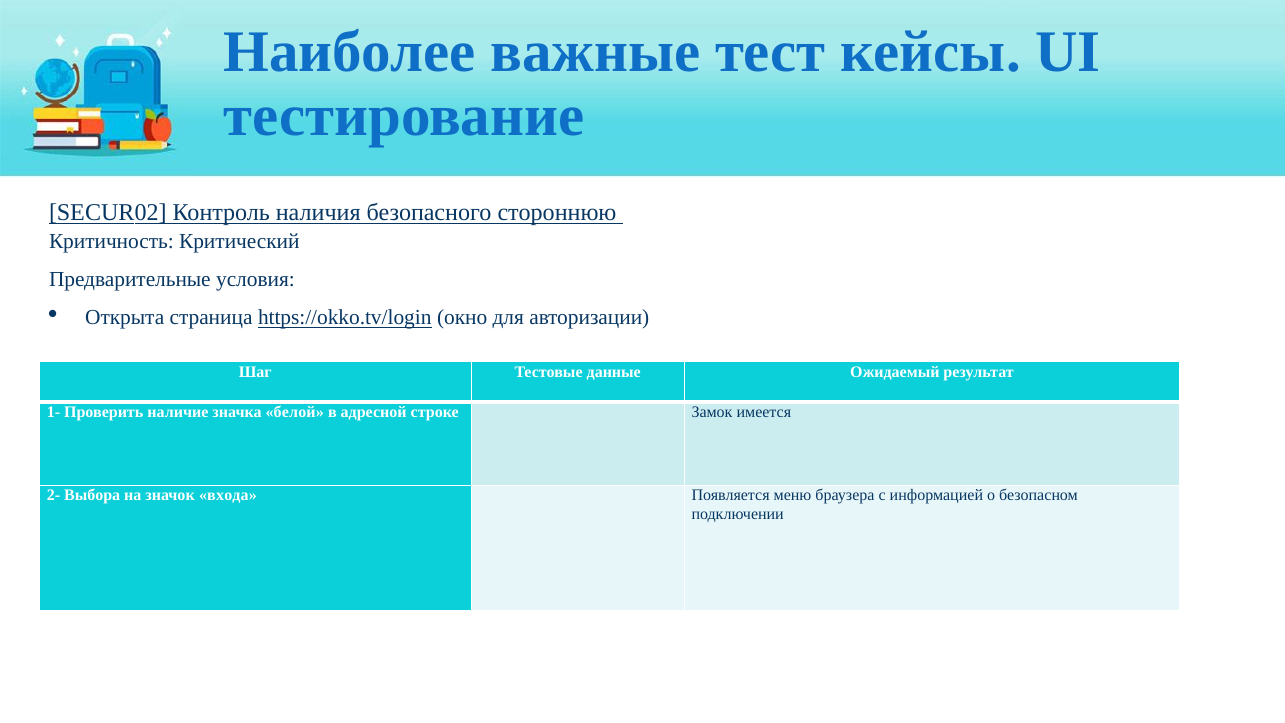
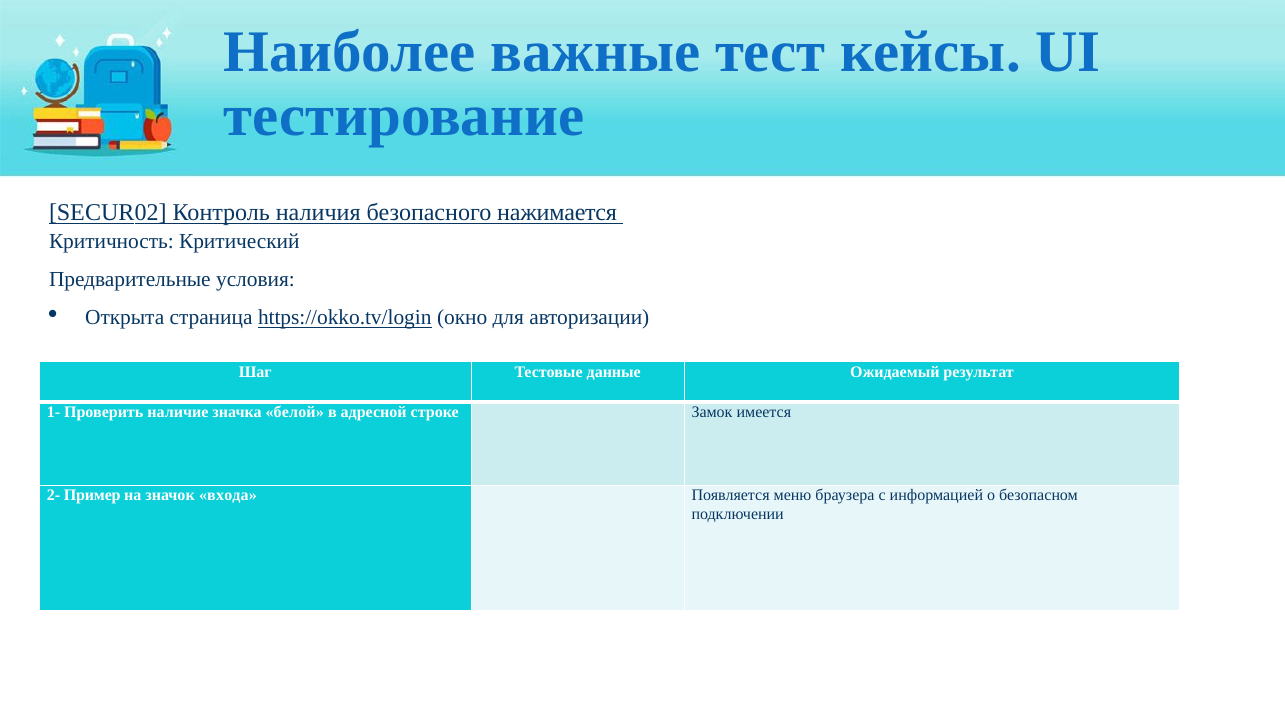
стороннюю: стороннюю -> нажимается
Выбора: Выбора -> Пример
